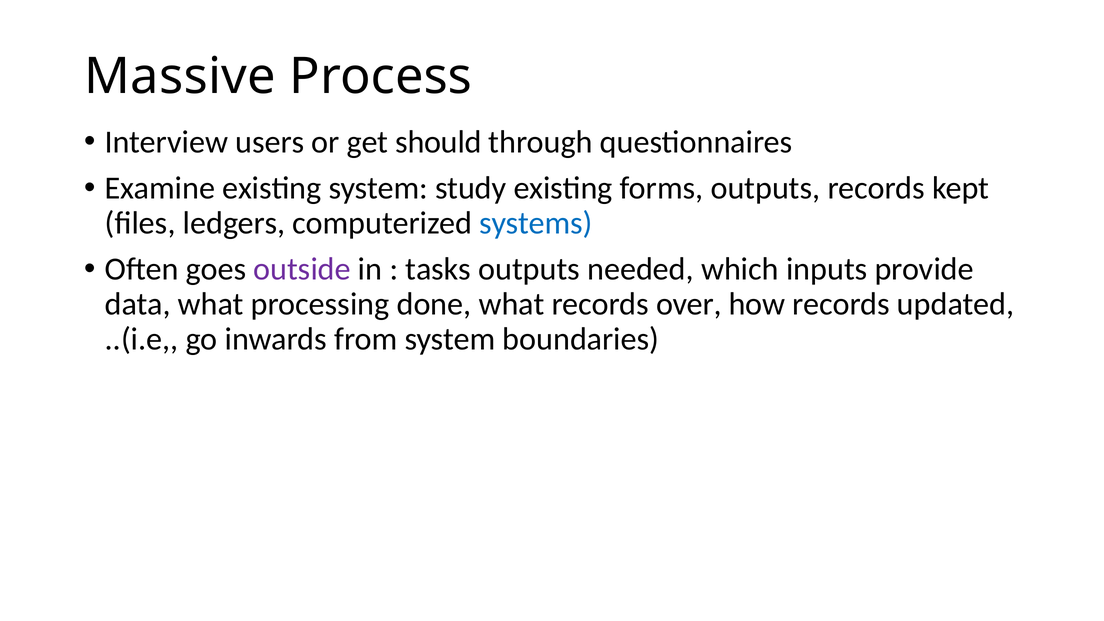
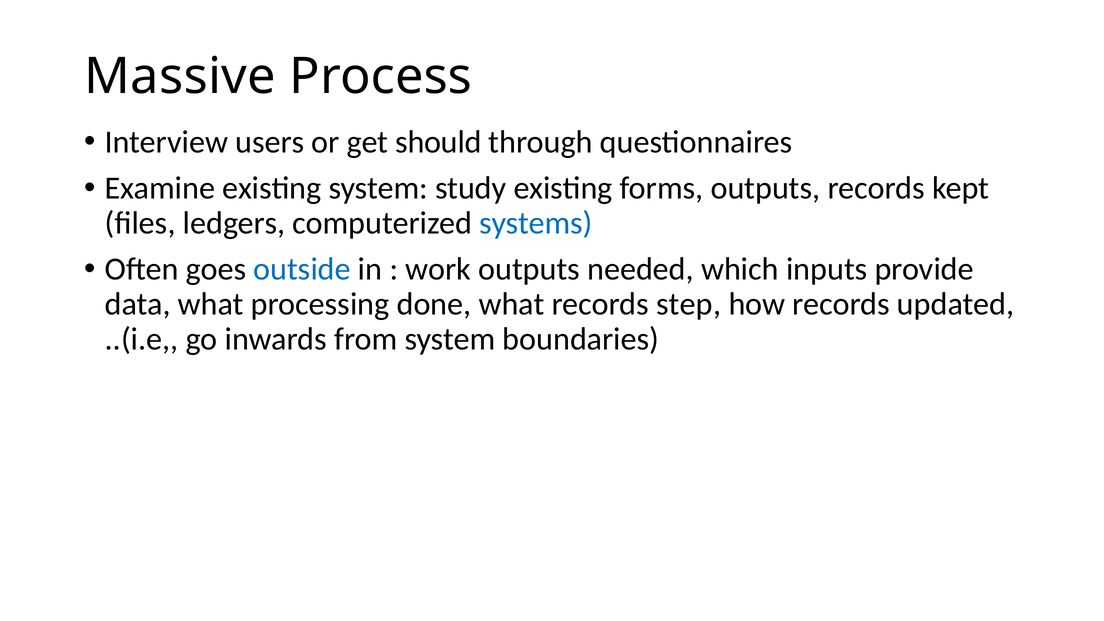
outside colour: purple -> blue
tasks: tasks -> work
over: over -> step
